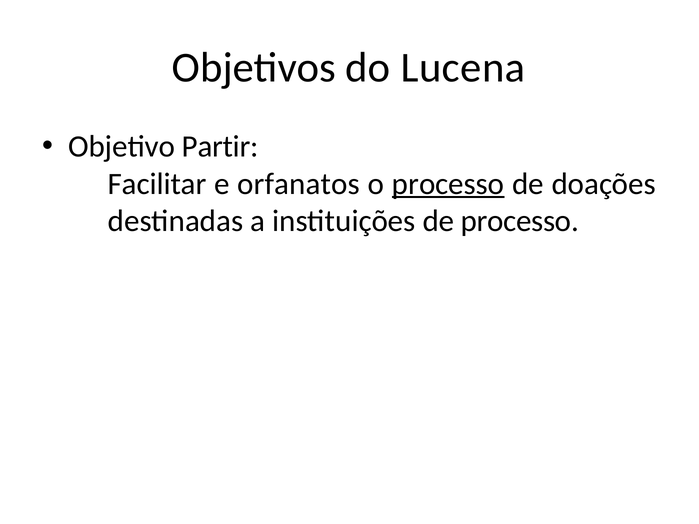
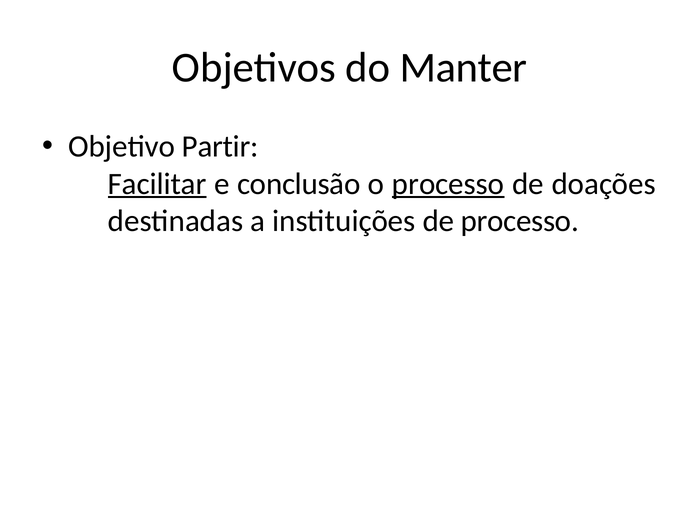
Lucena: Lucena -> Manter
Facilitar underline: none -> present
orfanatos: orfanatos -> conclusão
